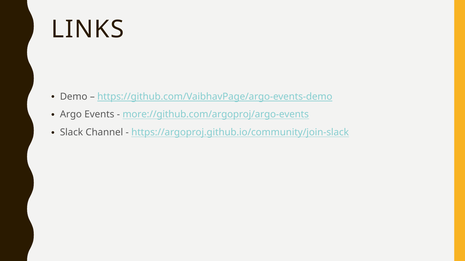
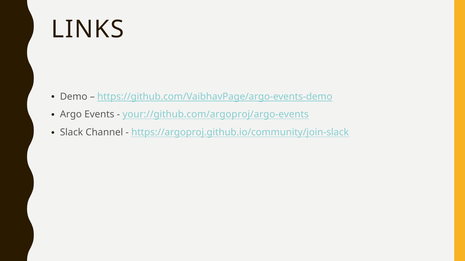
more://github.com/argoproj/argo-events: more://github.com/argoproj/argo-events -> your://github.com/argoproj/argo-events
